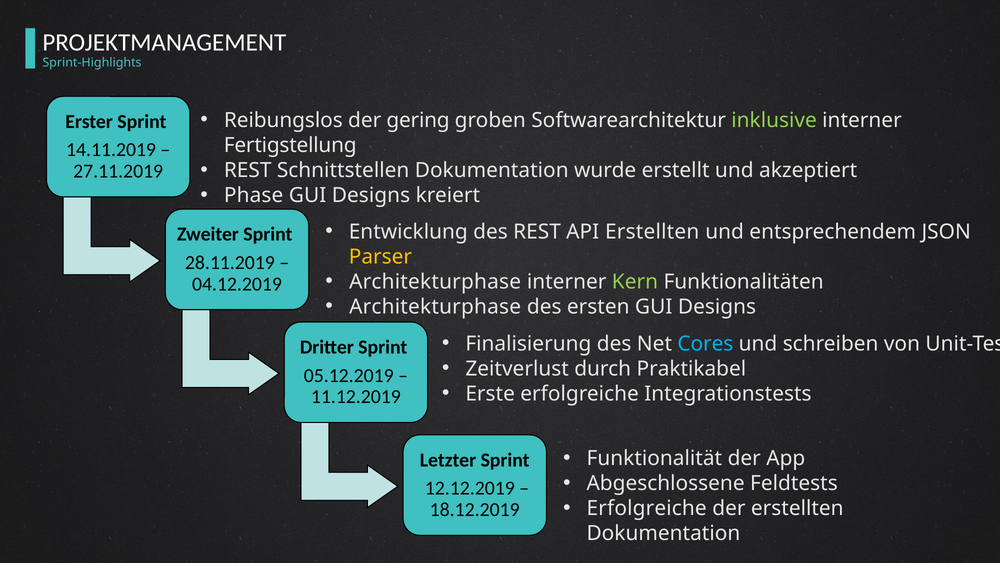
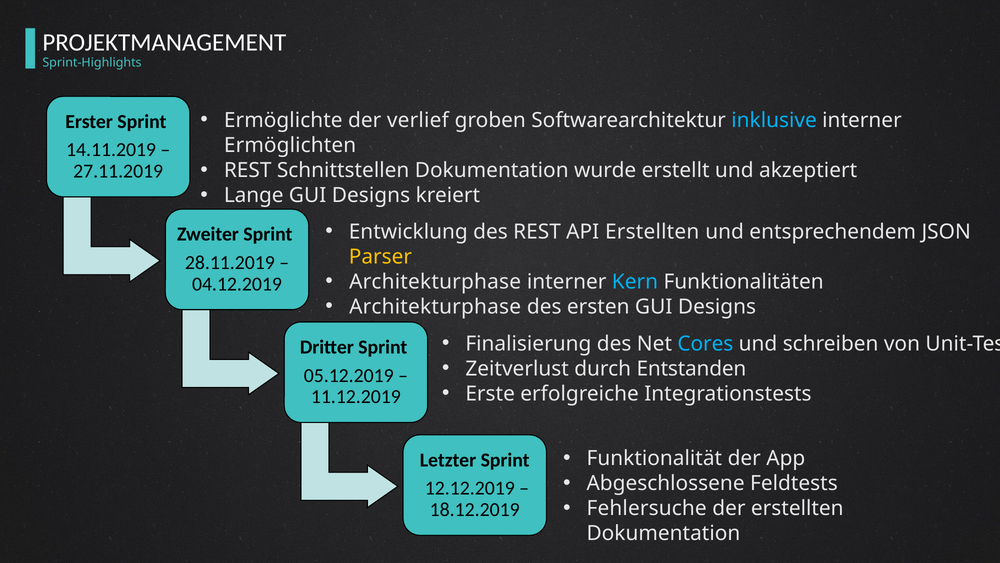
Reibungslos: Reibungslos -> Ermöglichte
gering: gering -> verlief
inklusive colour: light green -> light blue
Fertigstellung: Fertigstellung -> Ermöglichten
Phase: Phase -> Lange
Kern colour: light green -> light blue
Praktikabel: Praktikabel -> Entstanden
Erfolgreiche at (647, 508): Erfolgreiche -> Fehlersuche
